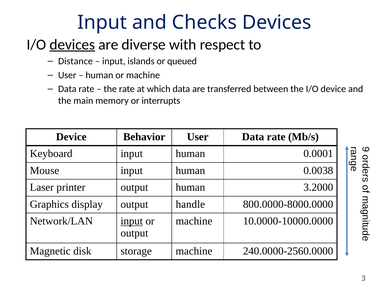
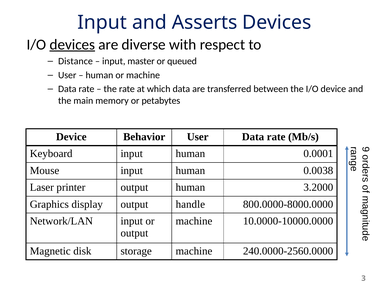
Checks: Checks -> Asserts
islands: islands -> master
interrupts: interrupts -> petabytes
input at (132, 221) underline: present -> none
